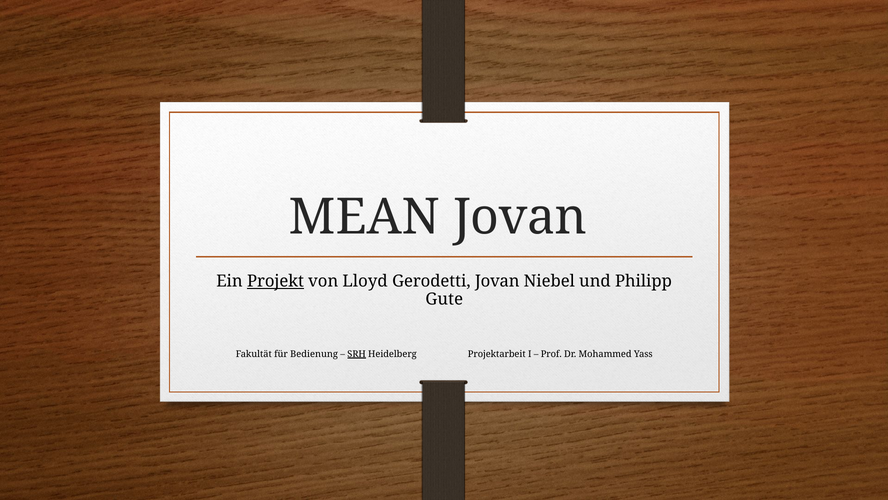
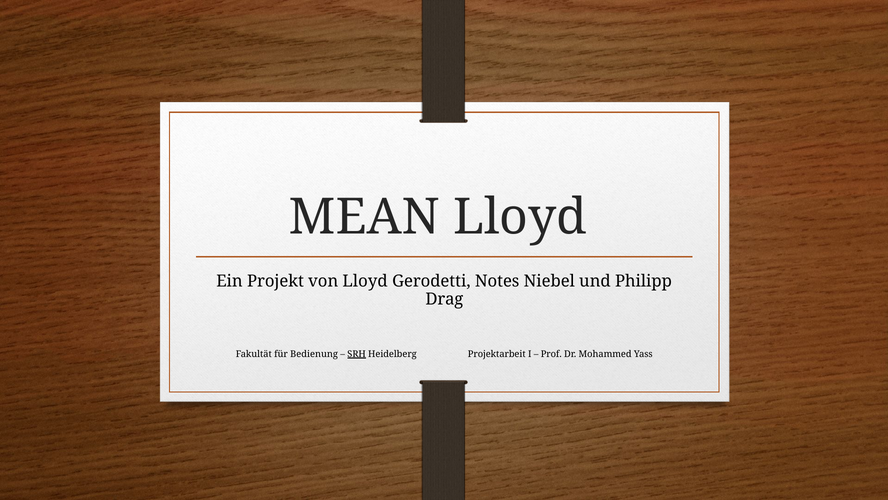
MEAN Jovan: Jovan -> Lloyd
Projekt underline: present -> none
Gerodetti Jovan: Jovan -> Notes
Gute: Gute -> Drag
